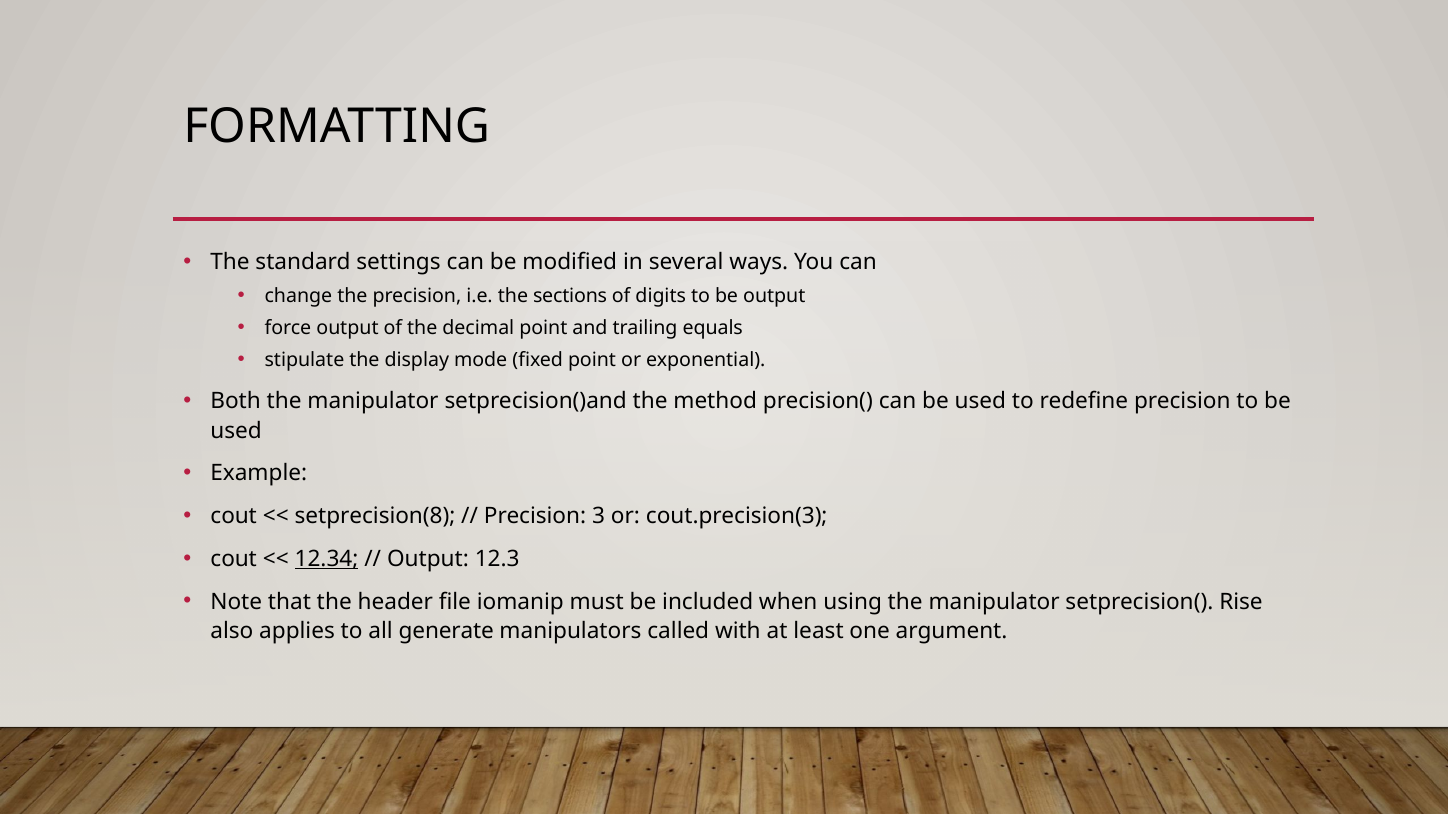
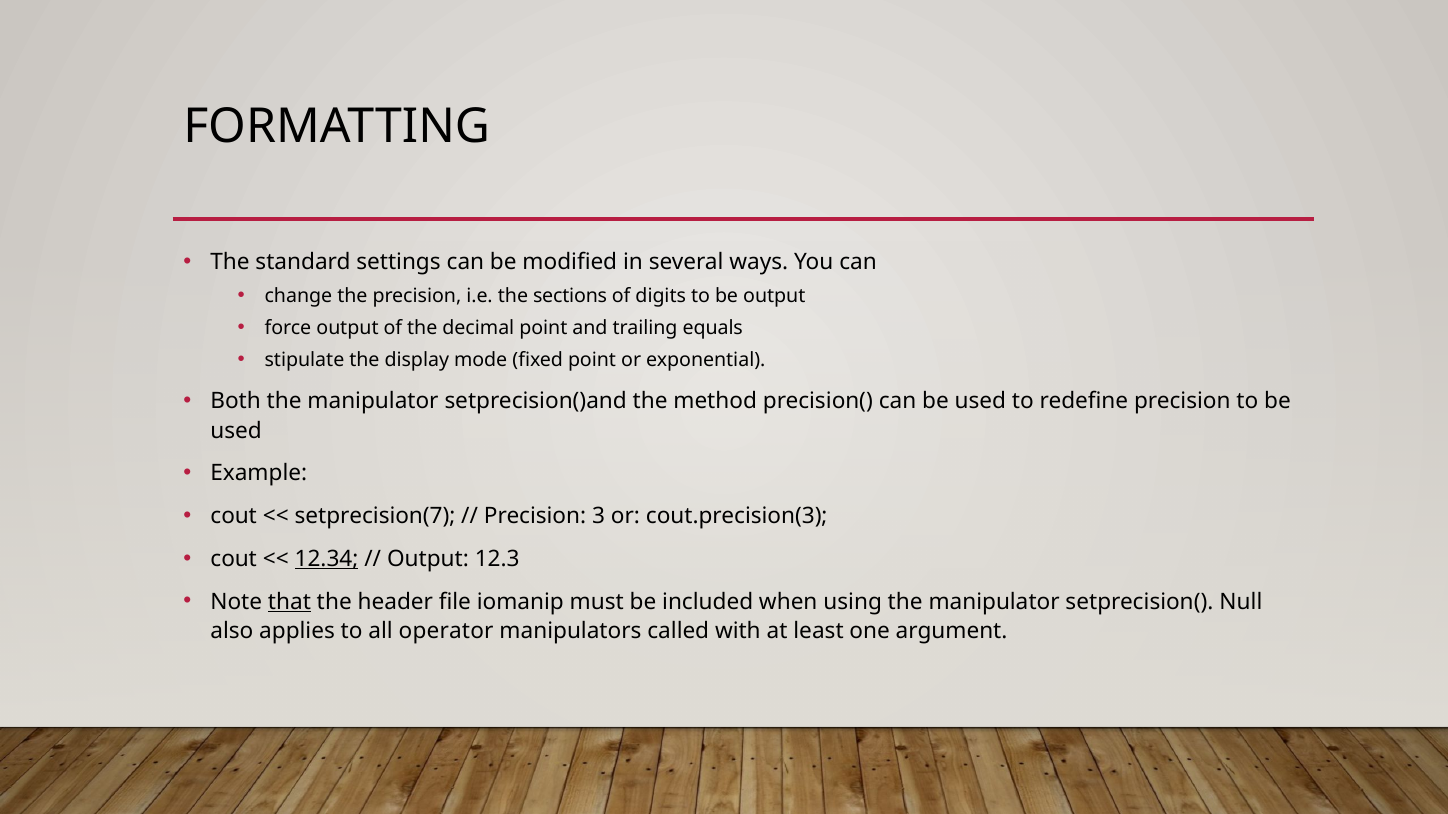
setprecision(8: setprecision(8 -> setprecision(7
that underline: none -> present
Rise: Rise -> Null
generate: generate -> operator
